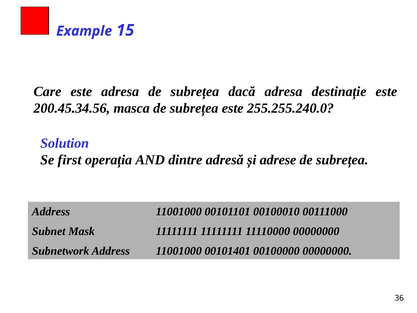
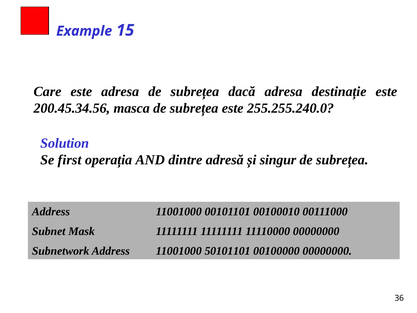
adrese: adrese -> singur
00101401: 00101401 -> 50101101
